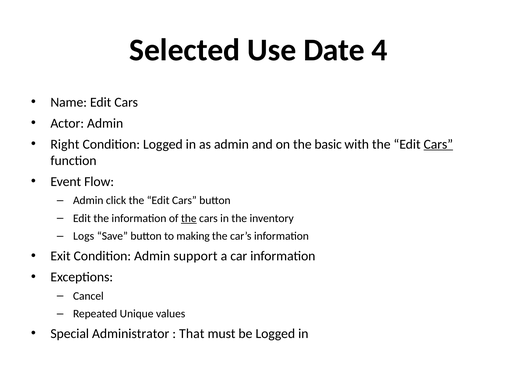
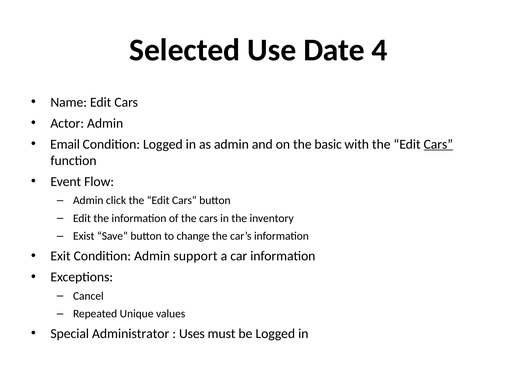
Right: Right -> Email
the at (189, 218) underline: present -> none
Logs: Logs -> Exist
making: making -> change
That: That -> Uses
